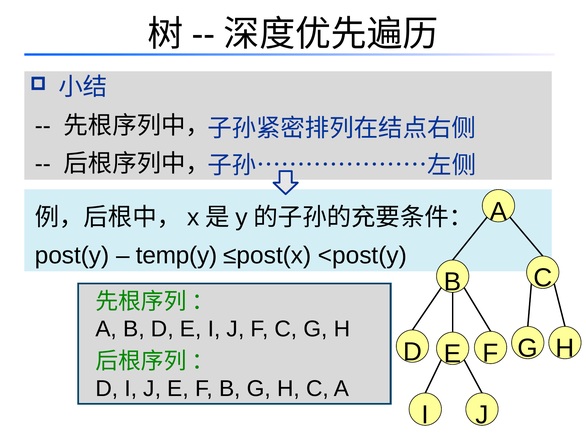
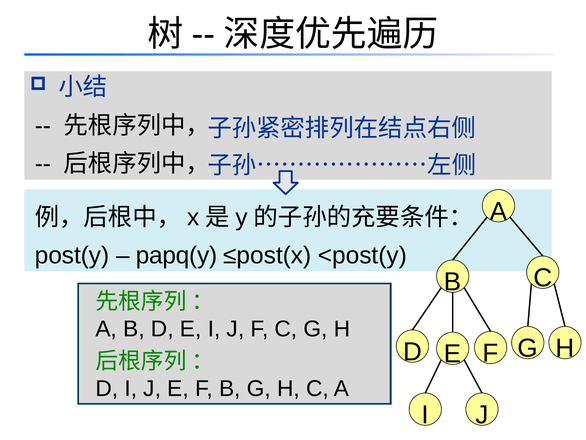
temp(y: temp(y -> papq(y
